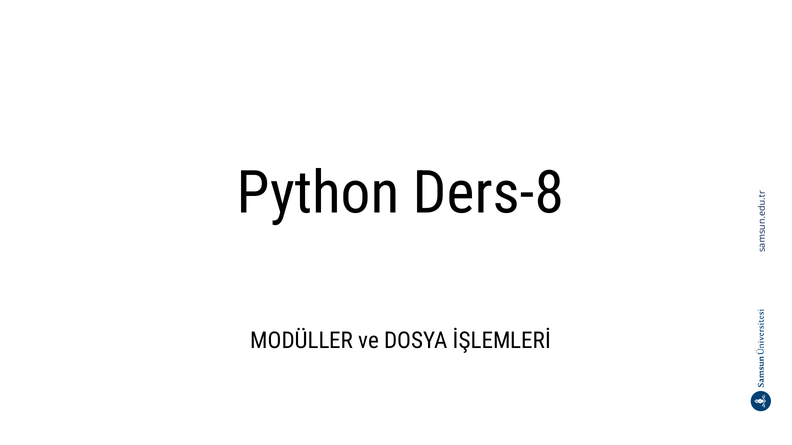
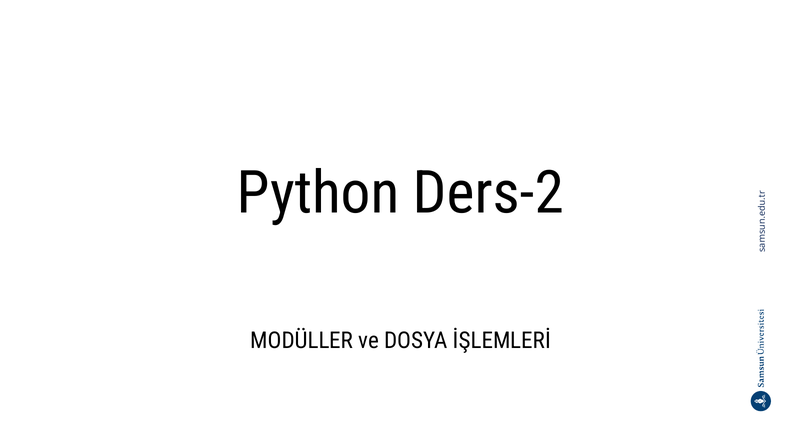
Ders-8: Ders-8 -> Ders-2
